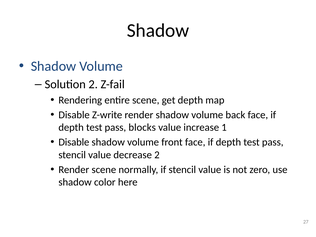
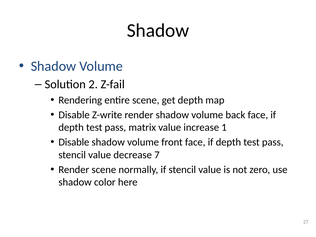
blocks: blocks -> matrix
decrease 2: 2 -> 7
